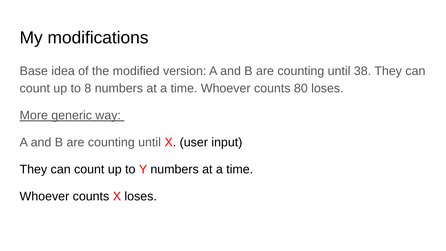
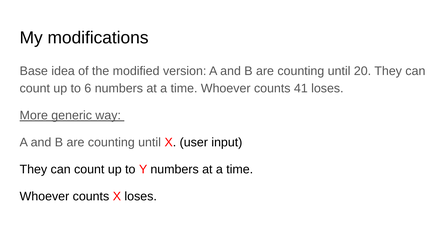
38: 38 -> 20
8: 8 -> 6
80: 80 -> 41
